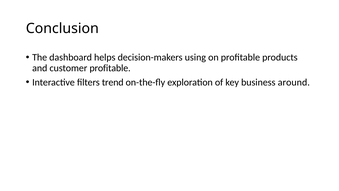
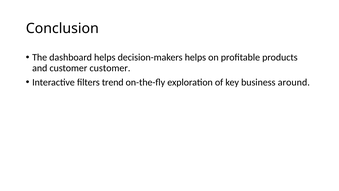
decision-makers using: using -> helps
customer profitable: profitable -> customer
